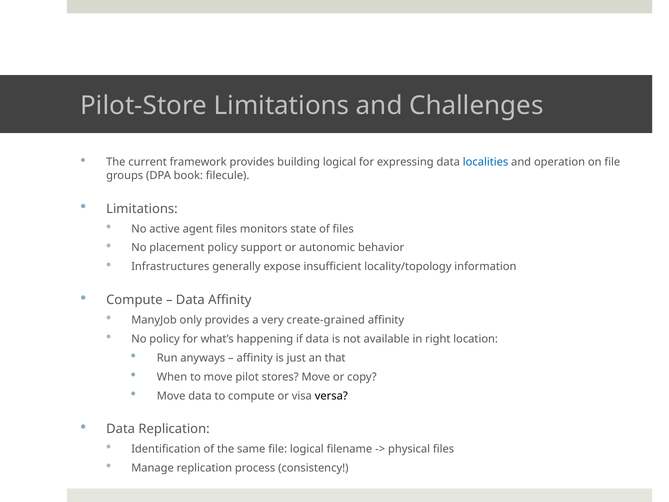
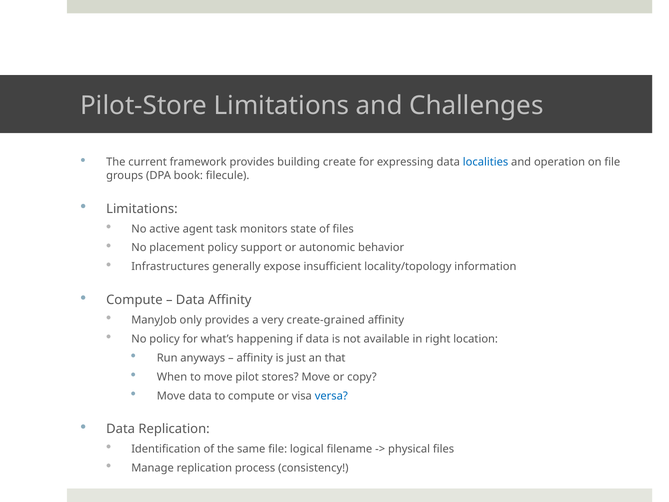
building logical: logical -> create
agent files: files -> task
versa colour: black -> blue
